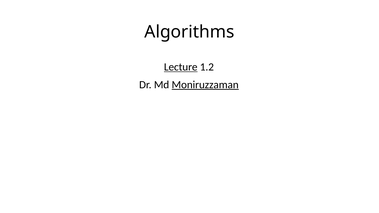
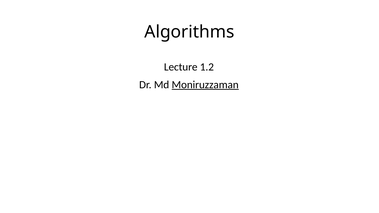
Lecture underline: present -> none
